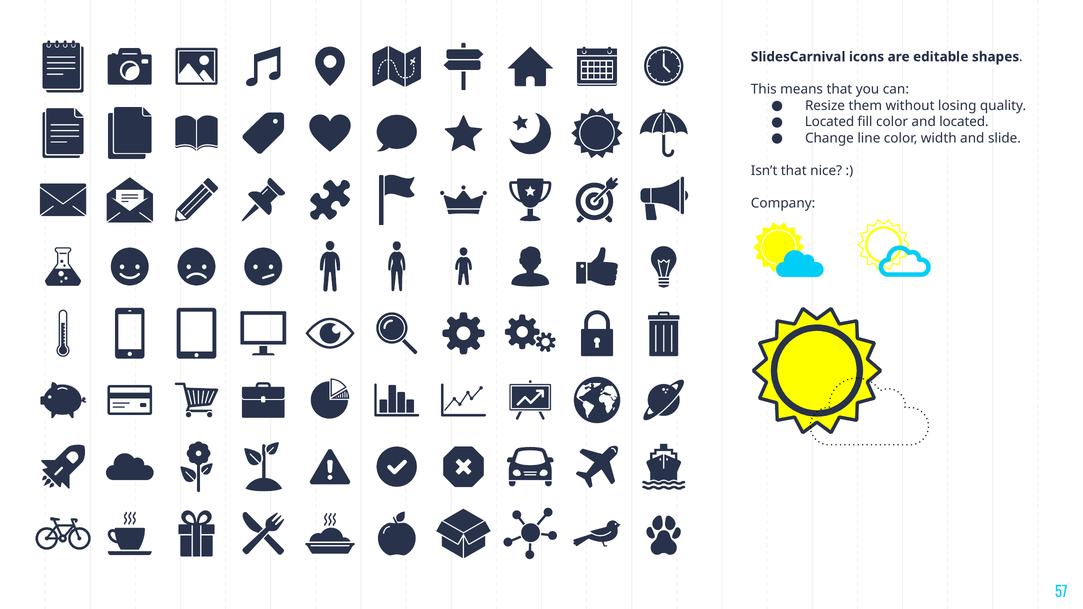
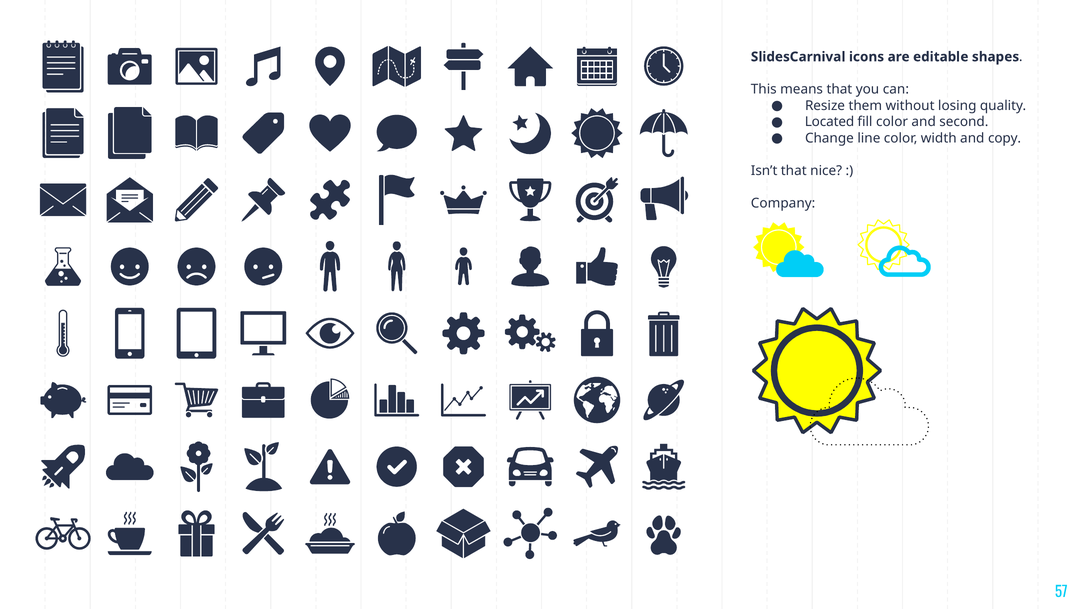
and located: located -> second
slide: slide -> copy
